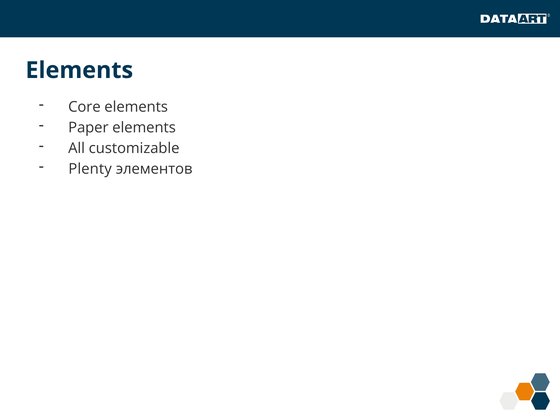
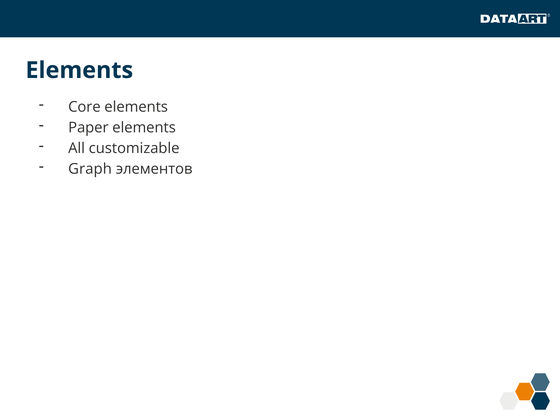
Plenty: Plenty -> Graph
